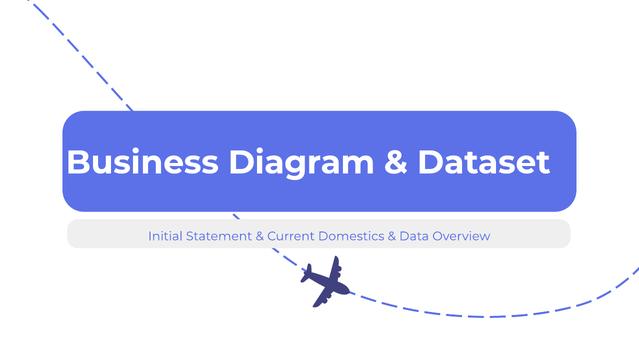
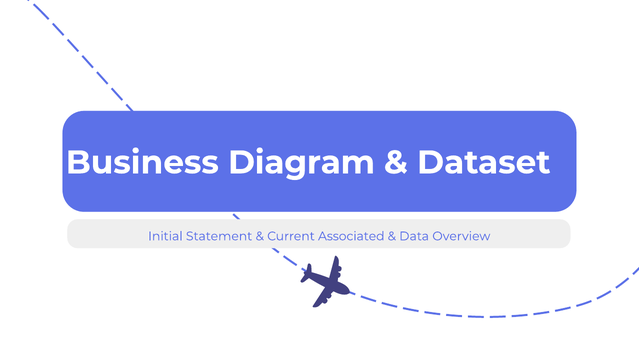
Domestics: Domestics -> Associated
